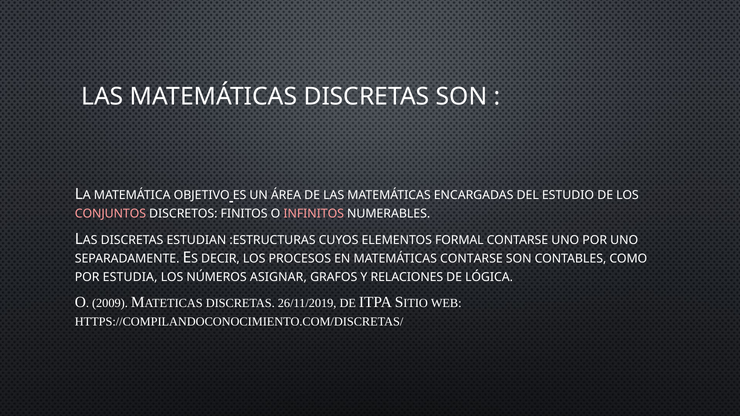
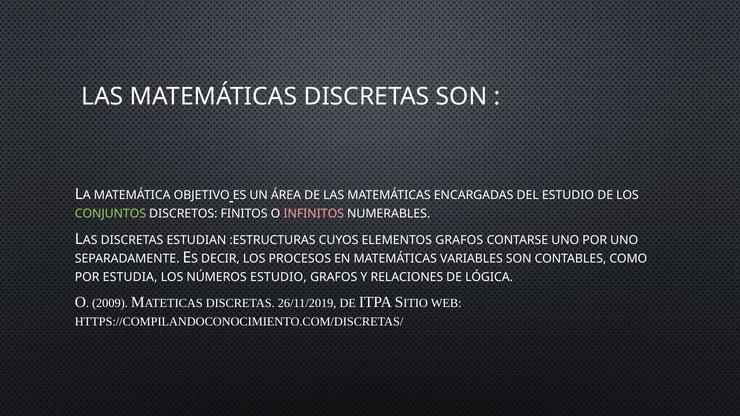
CONJUNTOS colour: pink -> light green
ELEMENTOS FORMAL: FORMAL -> GRAFOS
MATEMÁTICAS CONTARSE: CONTARSE -> VARIABLES
NÚMEROS ASIGNAR: ASIGNAR -> ESTUDIO
